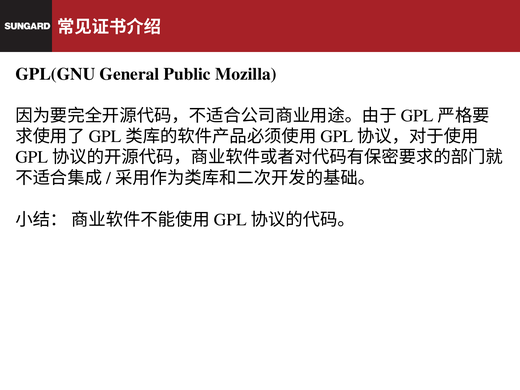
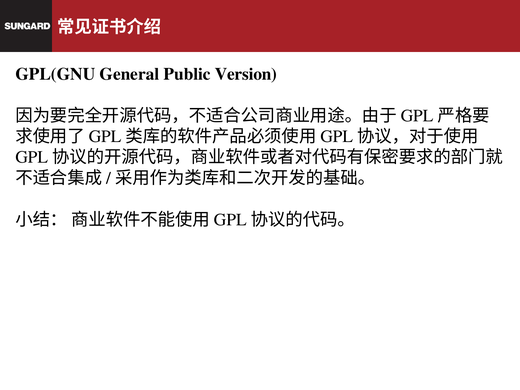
Mozilla: Mozilla -> Version
